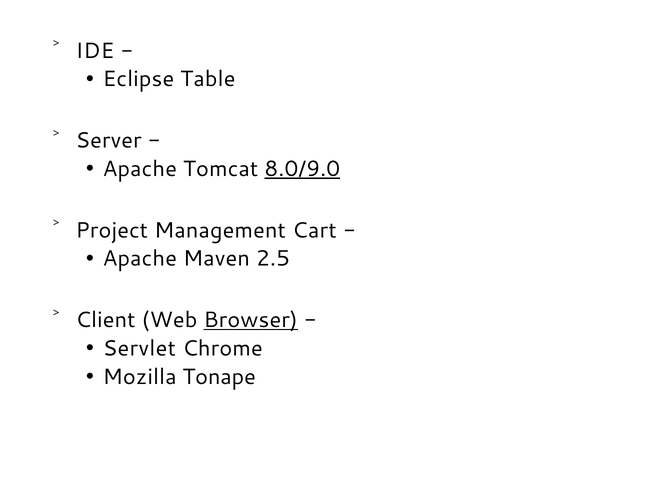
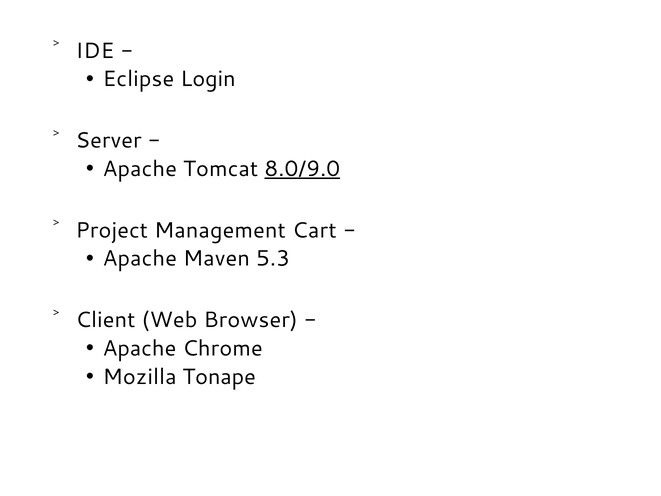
Table: Table -> Login
2.5: 2.5 -> 5.3
Browser underline: present -> none
Servlet at (139, 348): Servlet -> Apache
